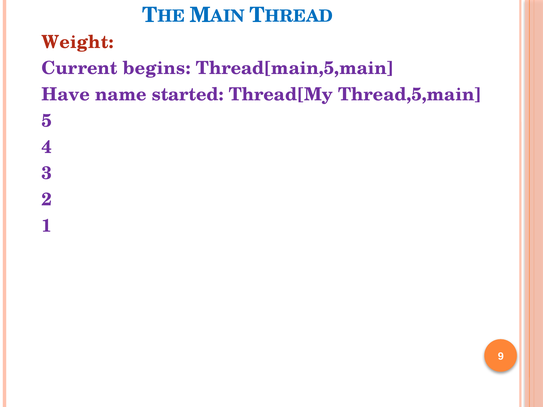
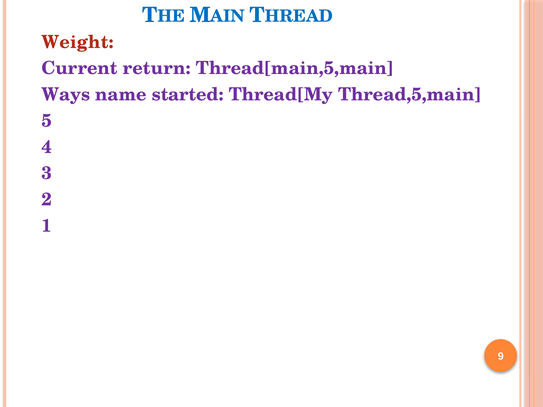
begins: begins -> return
Have: Have -> Ways
